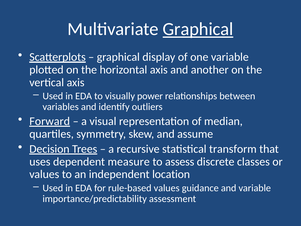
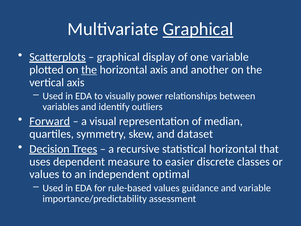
the at (89, 70) underline: none -> present
assume: assume -> dataset
statistical transform: transform -> horizontal
assess: assess -> easier
location: location -> optimal
